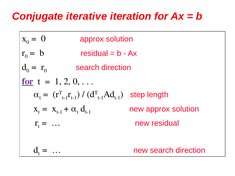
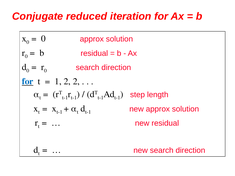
iterative: iterative -> reduced
for at (28, 82) colour: purple -> blue
2 0: 0 -> 2
